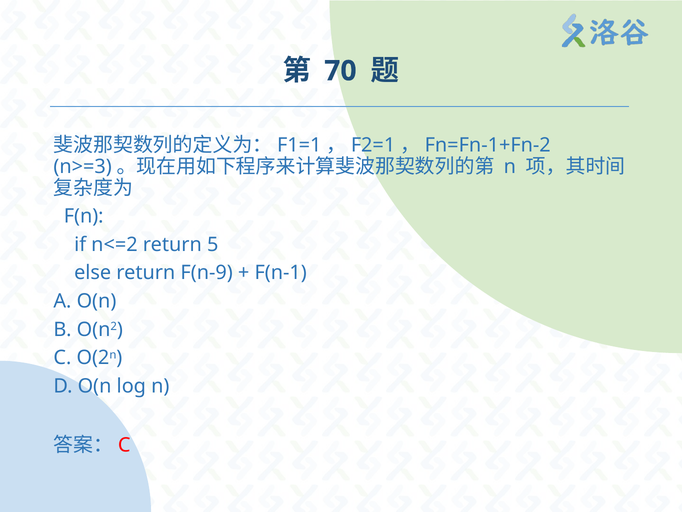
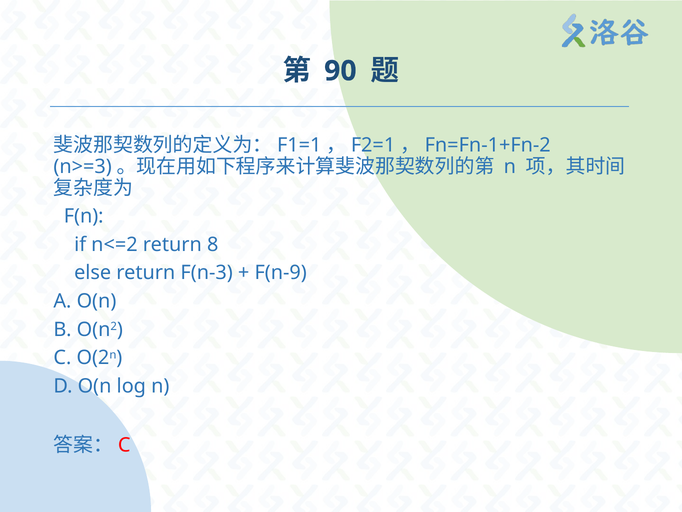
70: 70 -> 90
5: 5 -> 8
F(n-9: F(n-9 -> F(n-3
F(n-1: F(n-1 -> F(n-9
